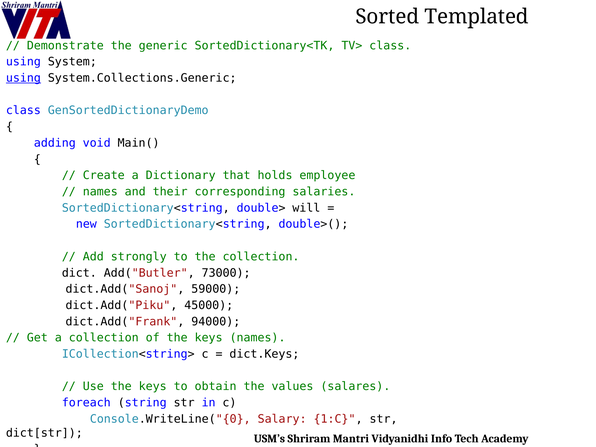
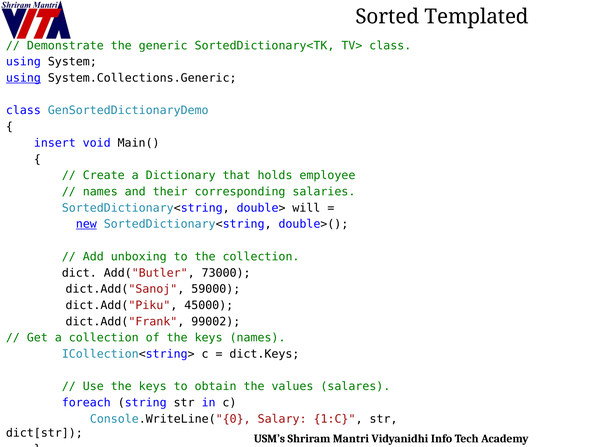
adding: adding -> insert
new underline: none -> present
strongly: strongly -> unboxing
94000: 94000 -> 99002
